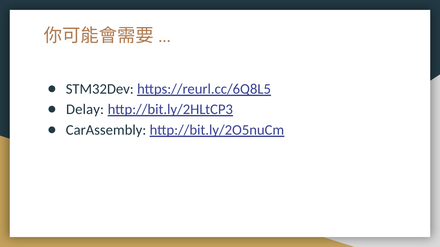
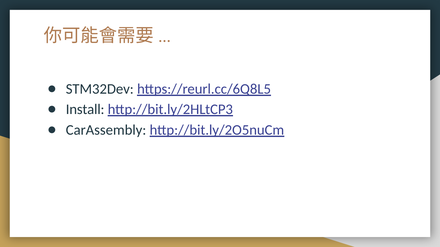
Delay: Delay -> Install
